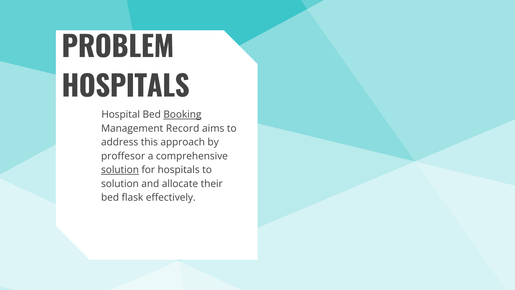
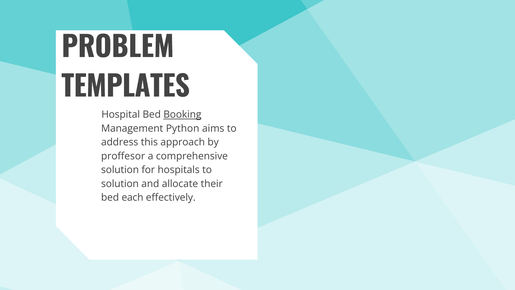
HOSPITALS at (126, 87): HOSPITALS -> TEMPLATES
Record: Record -> Python
solution at (120, 170) underline: present -> none
flask: flask -> each
